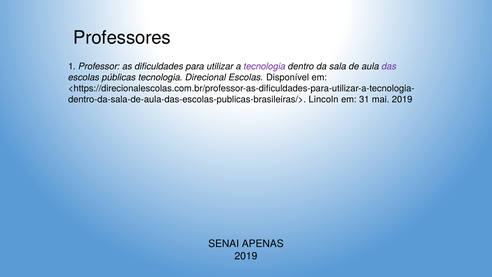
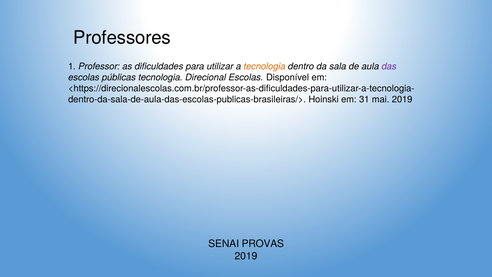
tecnologia at (265, 66) colour: purple -> orange
Lincoln: Lincoln -> Hoinski
APENAS: APENAS -> PROVAS
